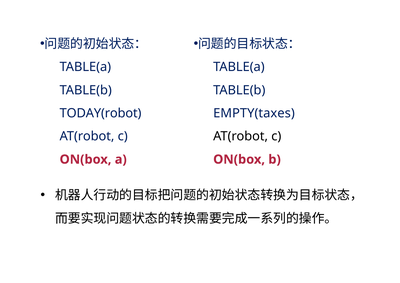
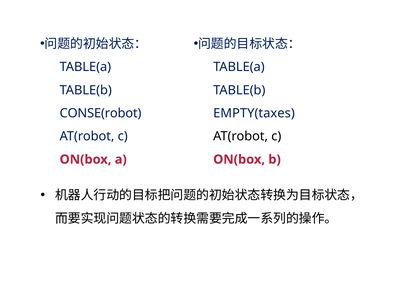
TODAY(robot: TODAY(robot -> CONSE(robot
